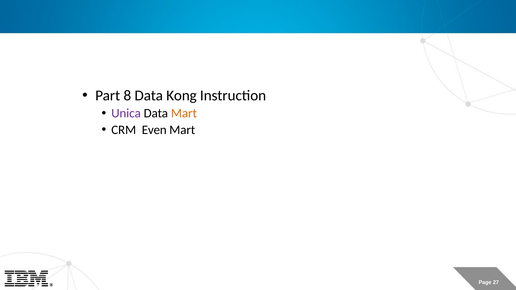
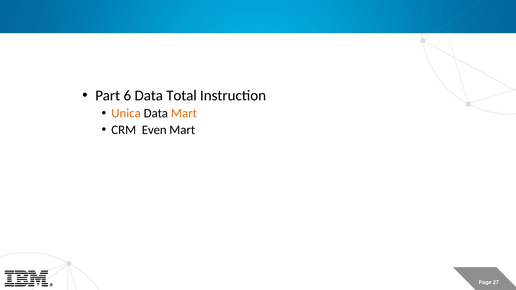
8: 8 -> 6
Kong: Kong -> Total
Unica colour: purple -> orange
